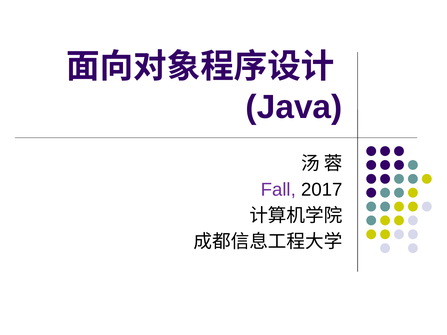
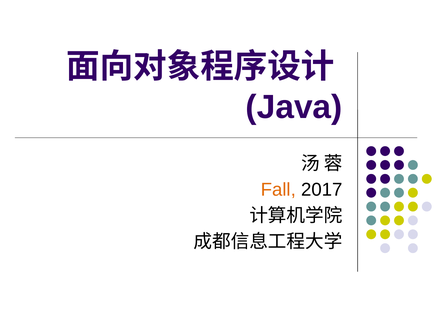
Fall colour: purple -> orange
